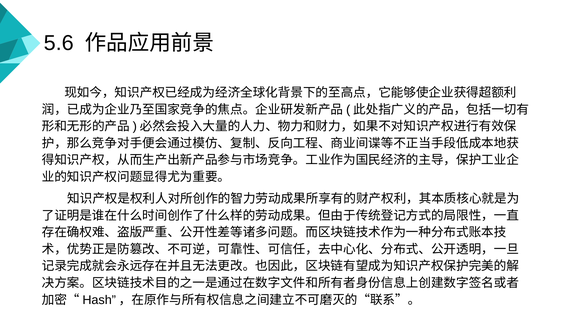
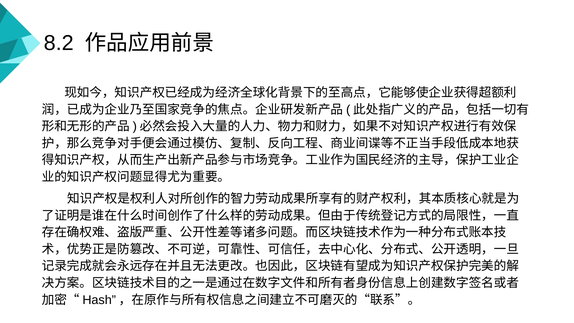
5.6: 5.6 -> 8.2
